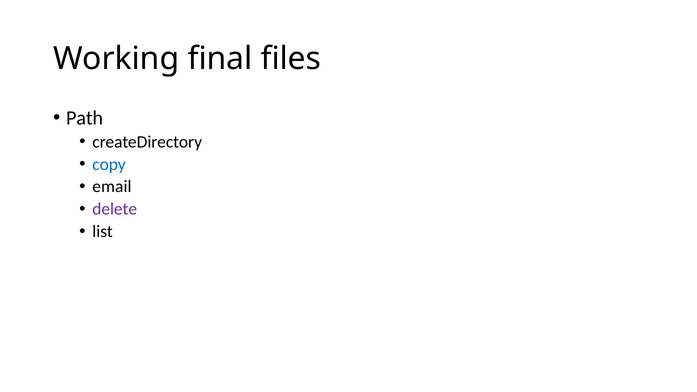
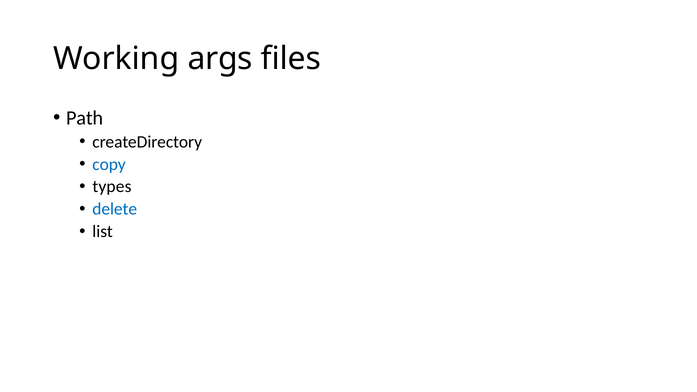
final: final -> args
email: email -> types
delete colour: purple -> blue
